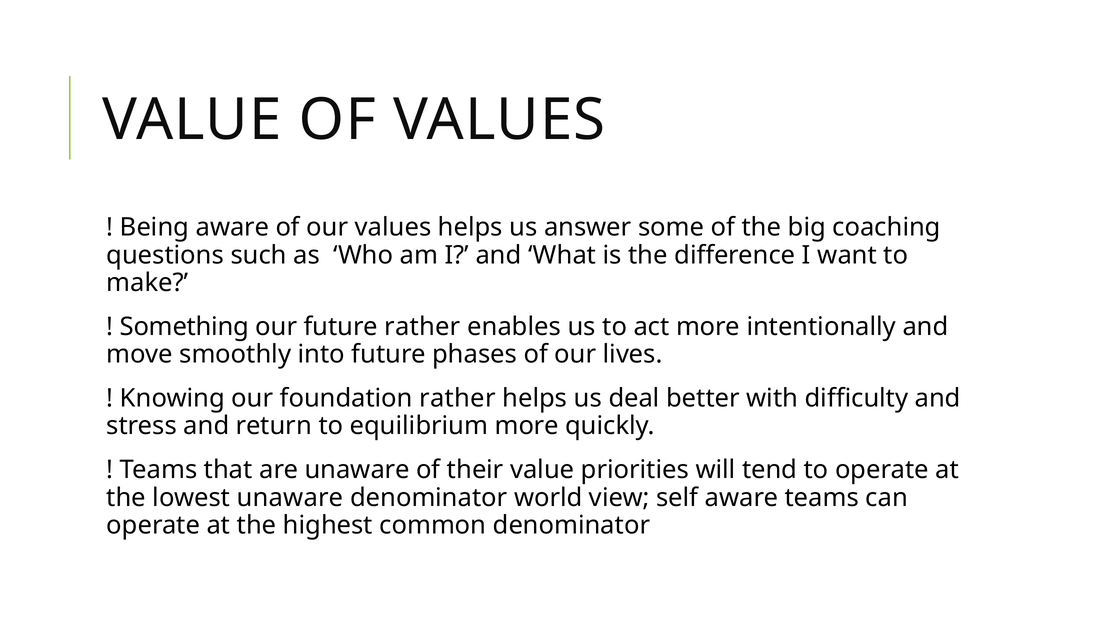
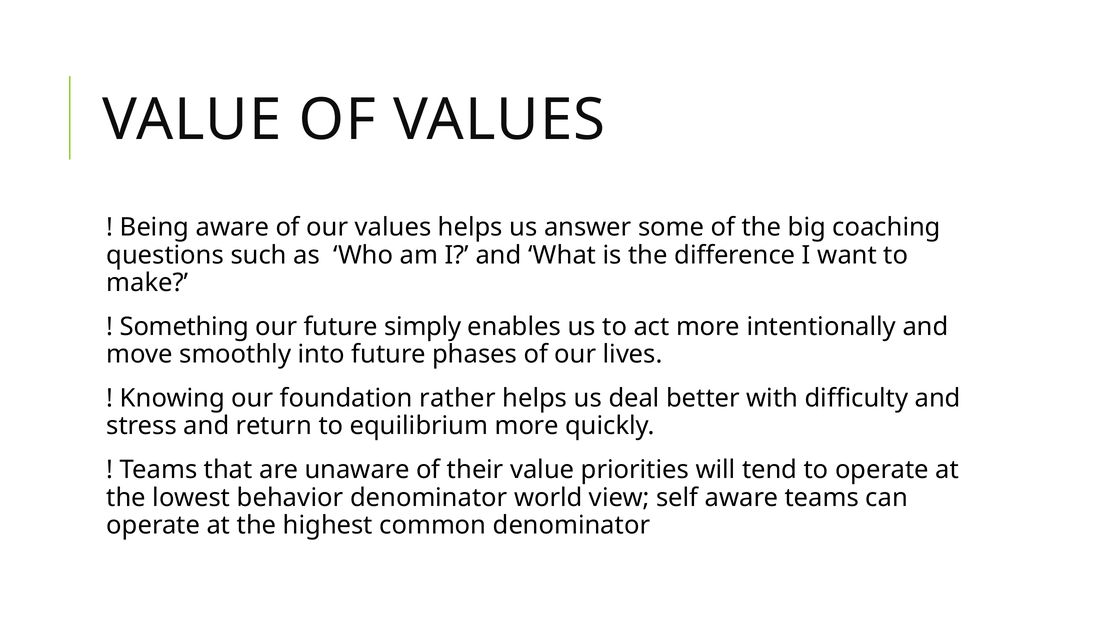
future rather: rather -> simply
lowest unaware: unaware -> behavior
